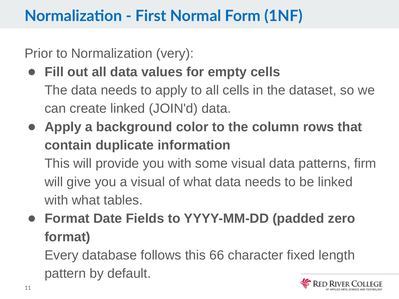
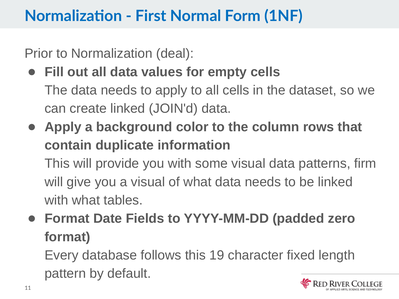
very: very -> deal
66: 66 -> 19
